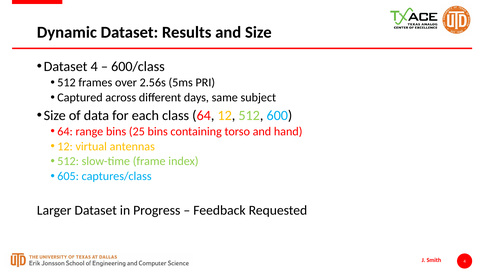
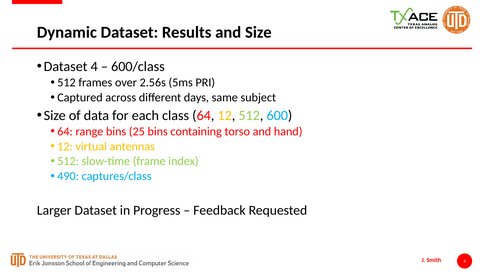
605: 605 -> 490
